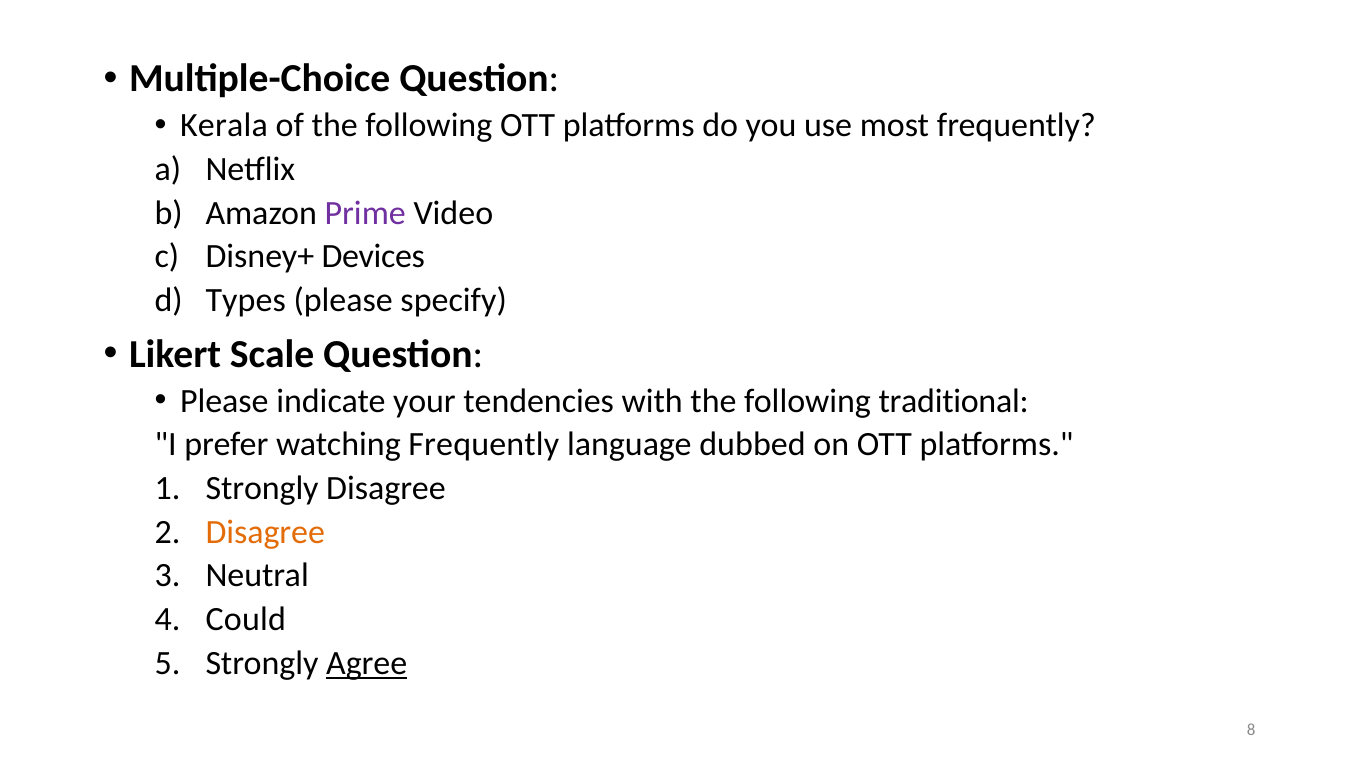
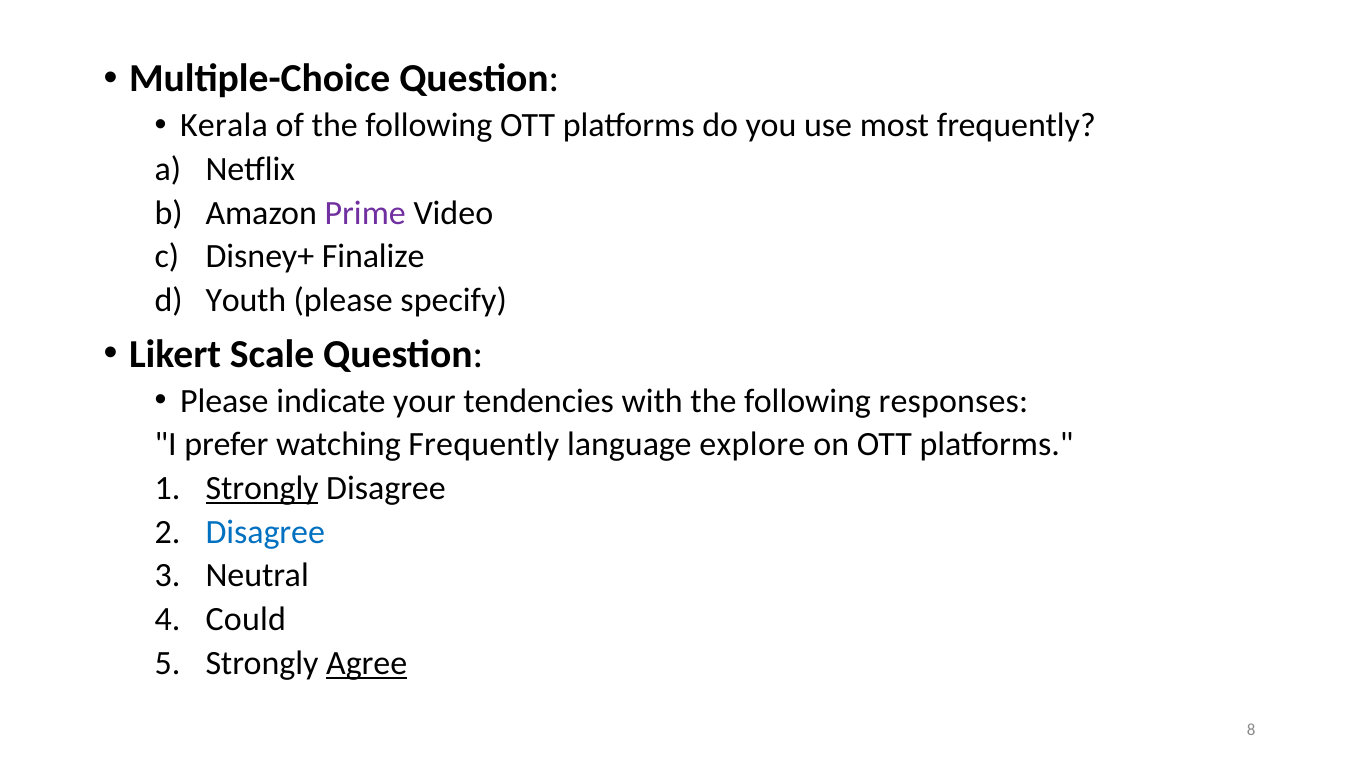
Devices: Devices -> Finalize
Types: Types -> Youth
traditional: traditional -> responses
dubbed: dubbed -> explore
Strongly at (262, 489) underline: none -> present
Disagree at (265, 532) colour: orange -> blue
